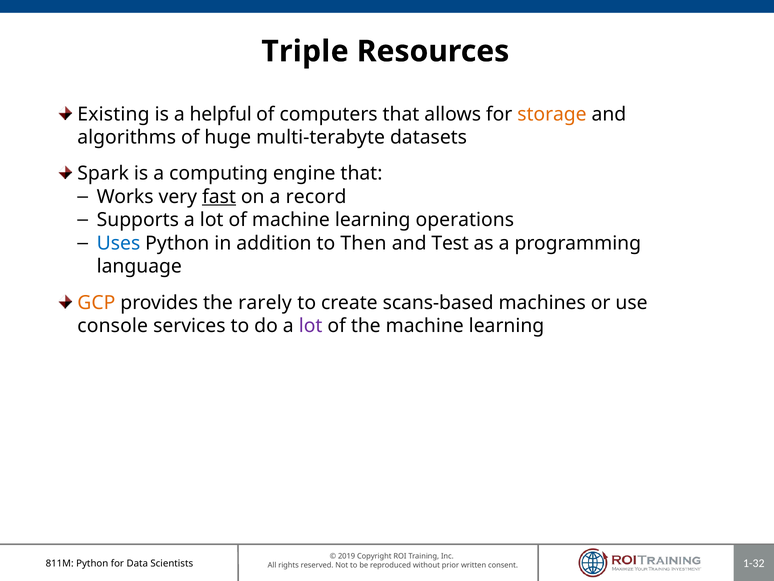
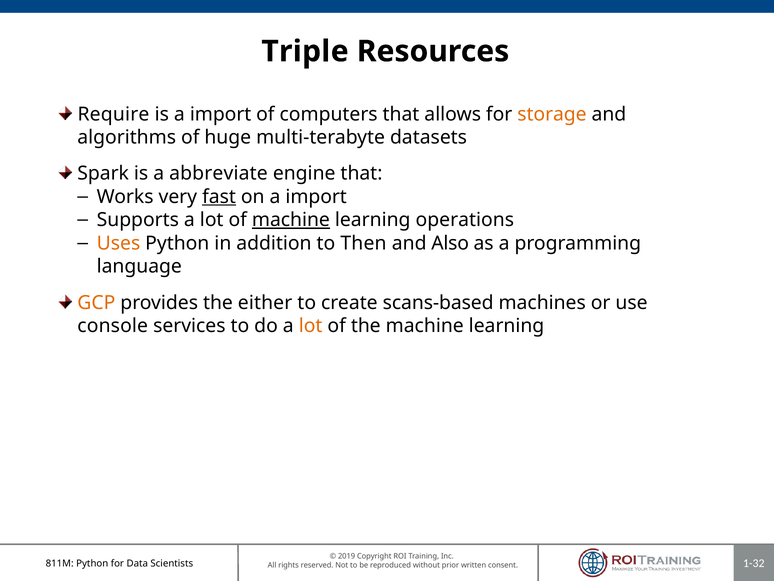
Existing: Existing -> Require
is a helpful: helpful -> import
computing: computing -> abbreviate
on a record: record -> import
machine at (291, 220) underline: none -> present
Uses colour: blue -> orange
Test: Test -> Also
rarely: rarely -> either
lot at (311, 326) colour: purple -> orange
